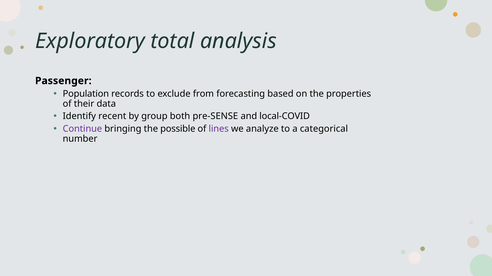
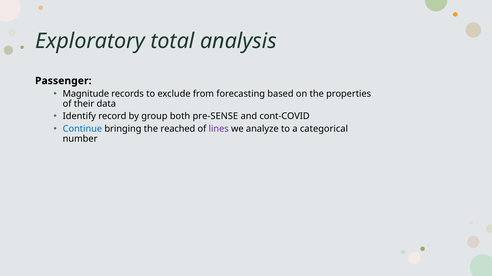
Population: Population -> Magnitude
recent: recent -> record
local-COVID: local-COVID -> cont-COVID
Continue colour: purple -> blue
possible: possible -> reached
